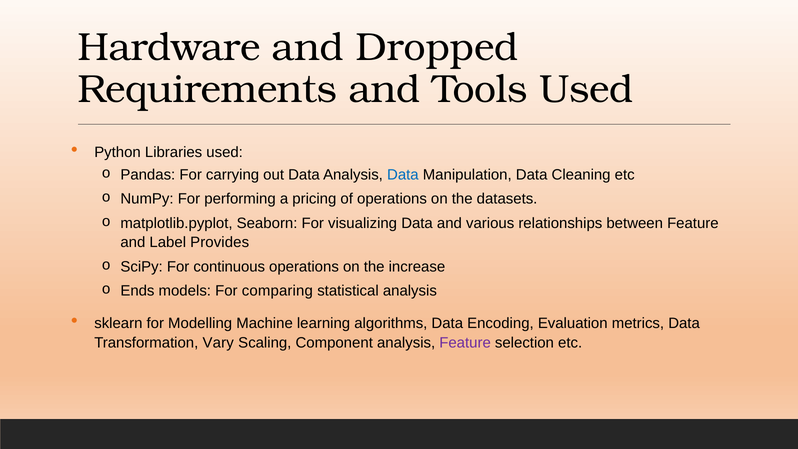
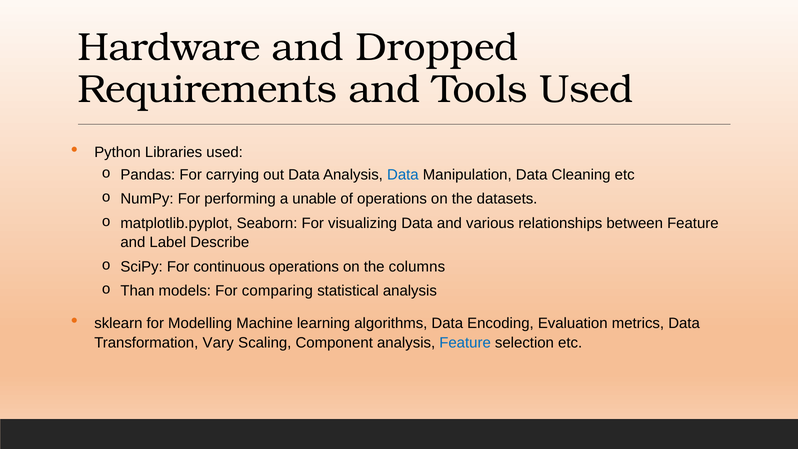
pricing: pricing -> unable
Provides: Provides -> Describe
increase: increase -> columns
Ends: Ends -> Than
Feature at (465, 342) colour: purple -> blue
